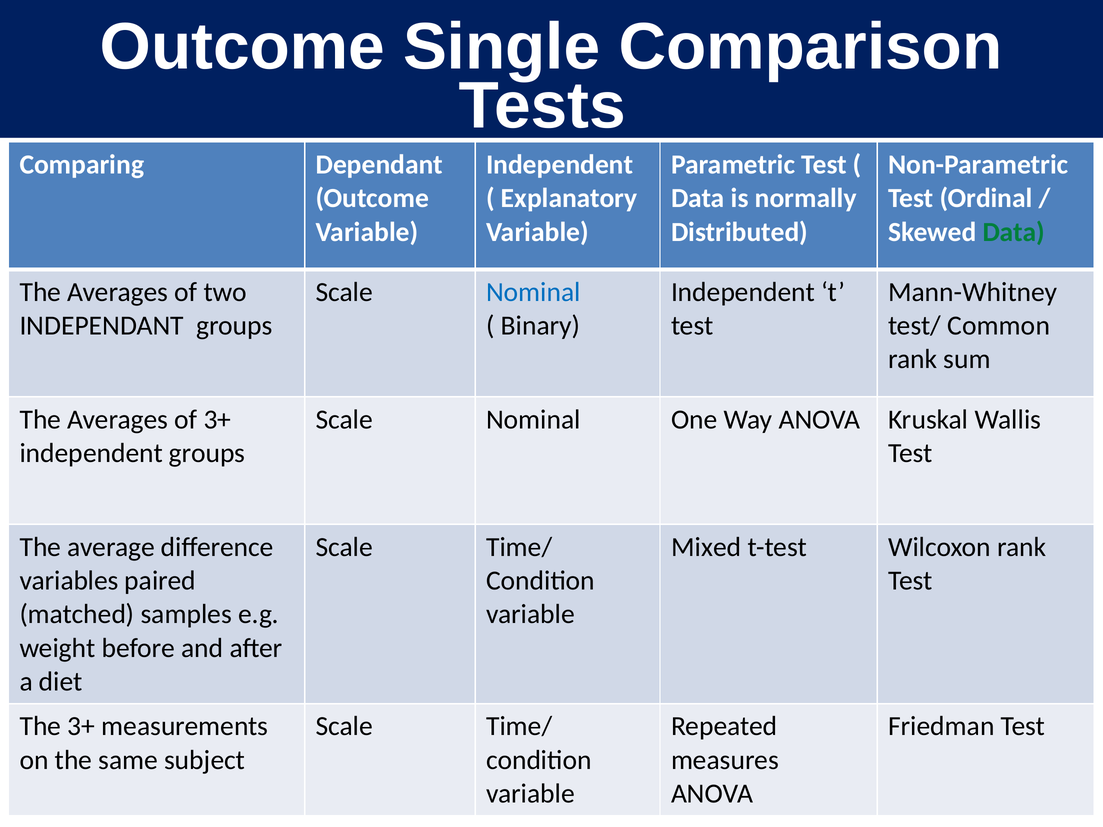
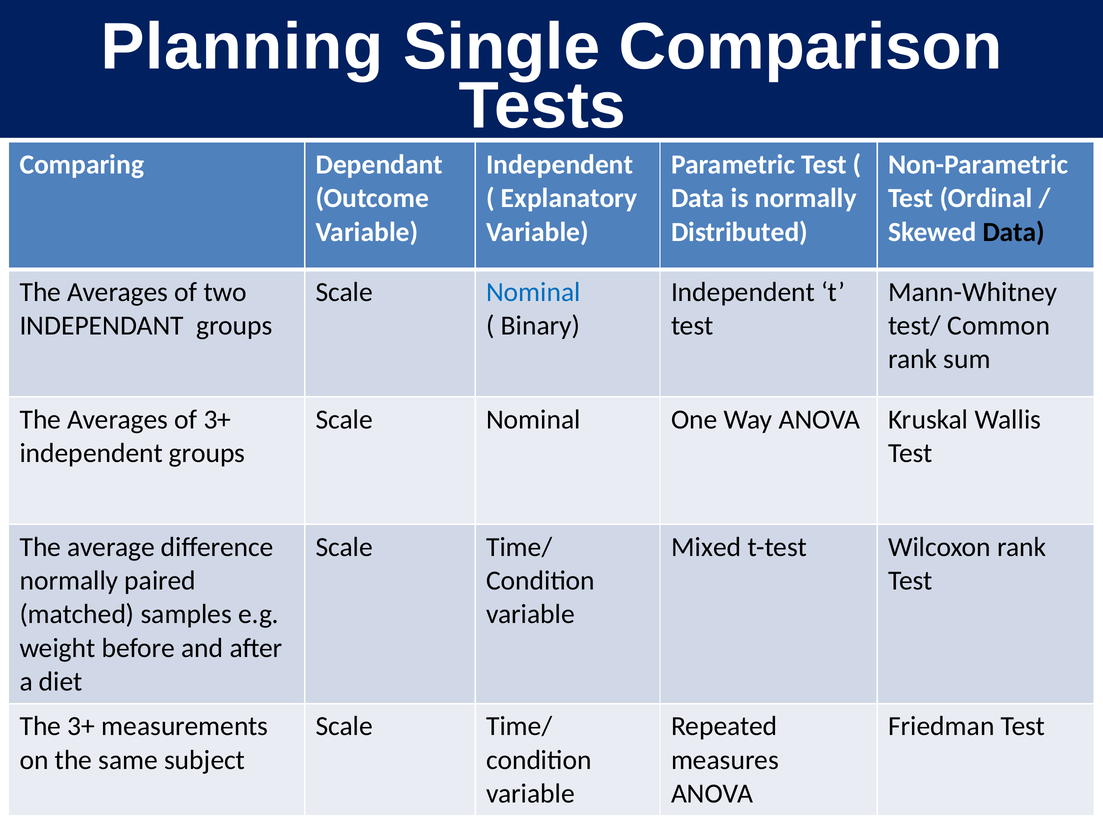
Outcome at (242, 47): Outcome -> Planning
Data at (1014, 232) colour: green -> black
variables at (69, 581): variables -> normally
